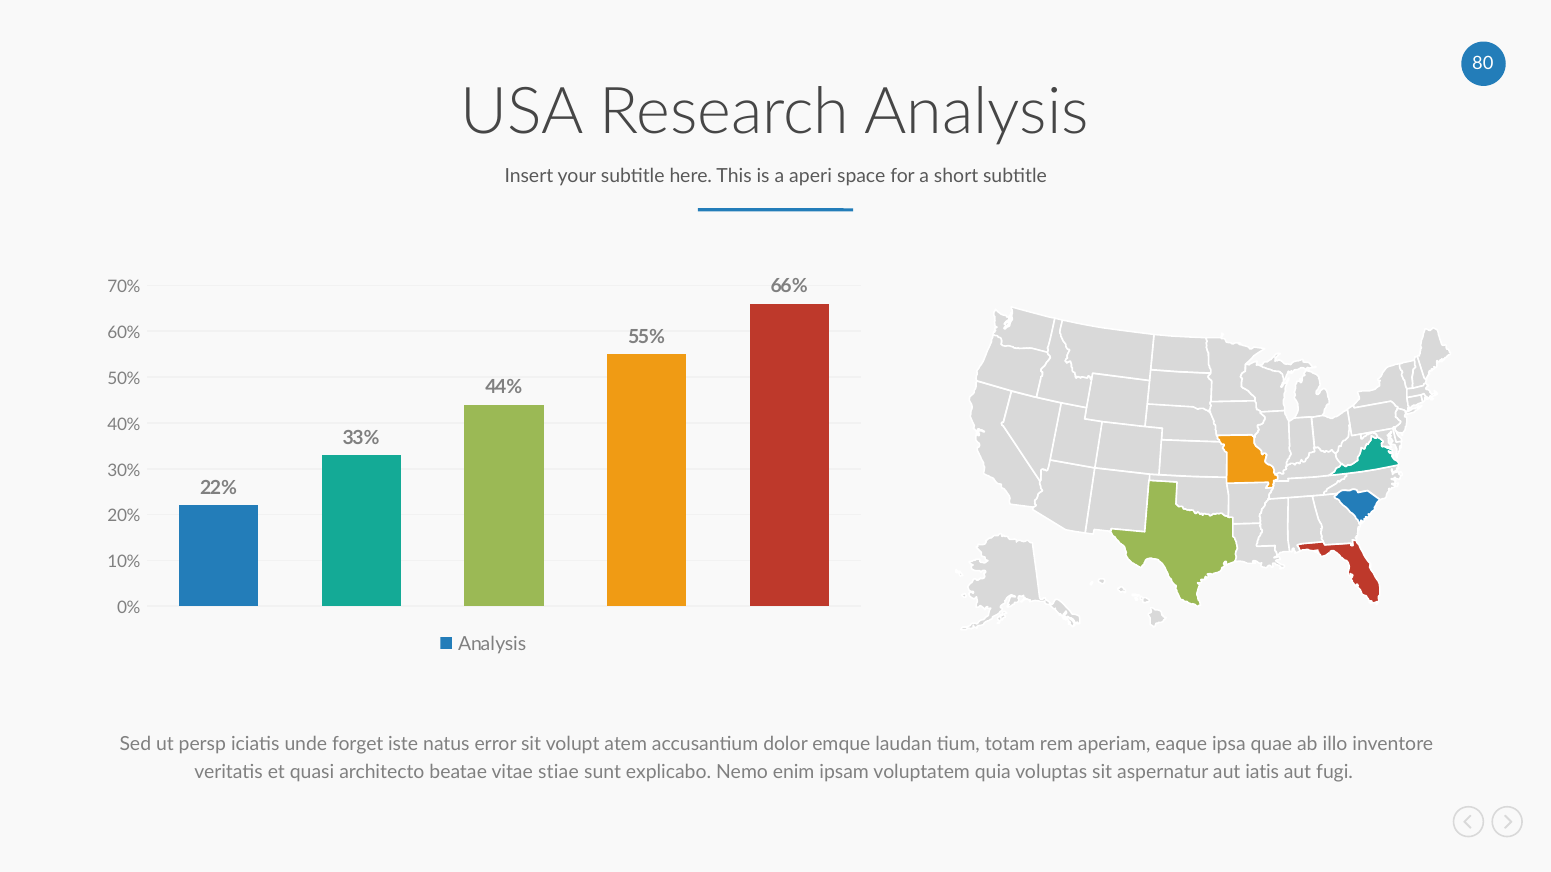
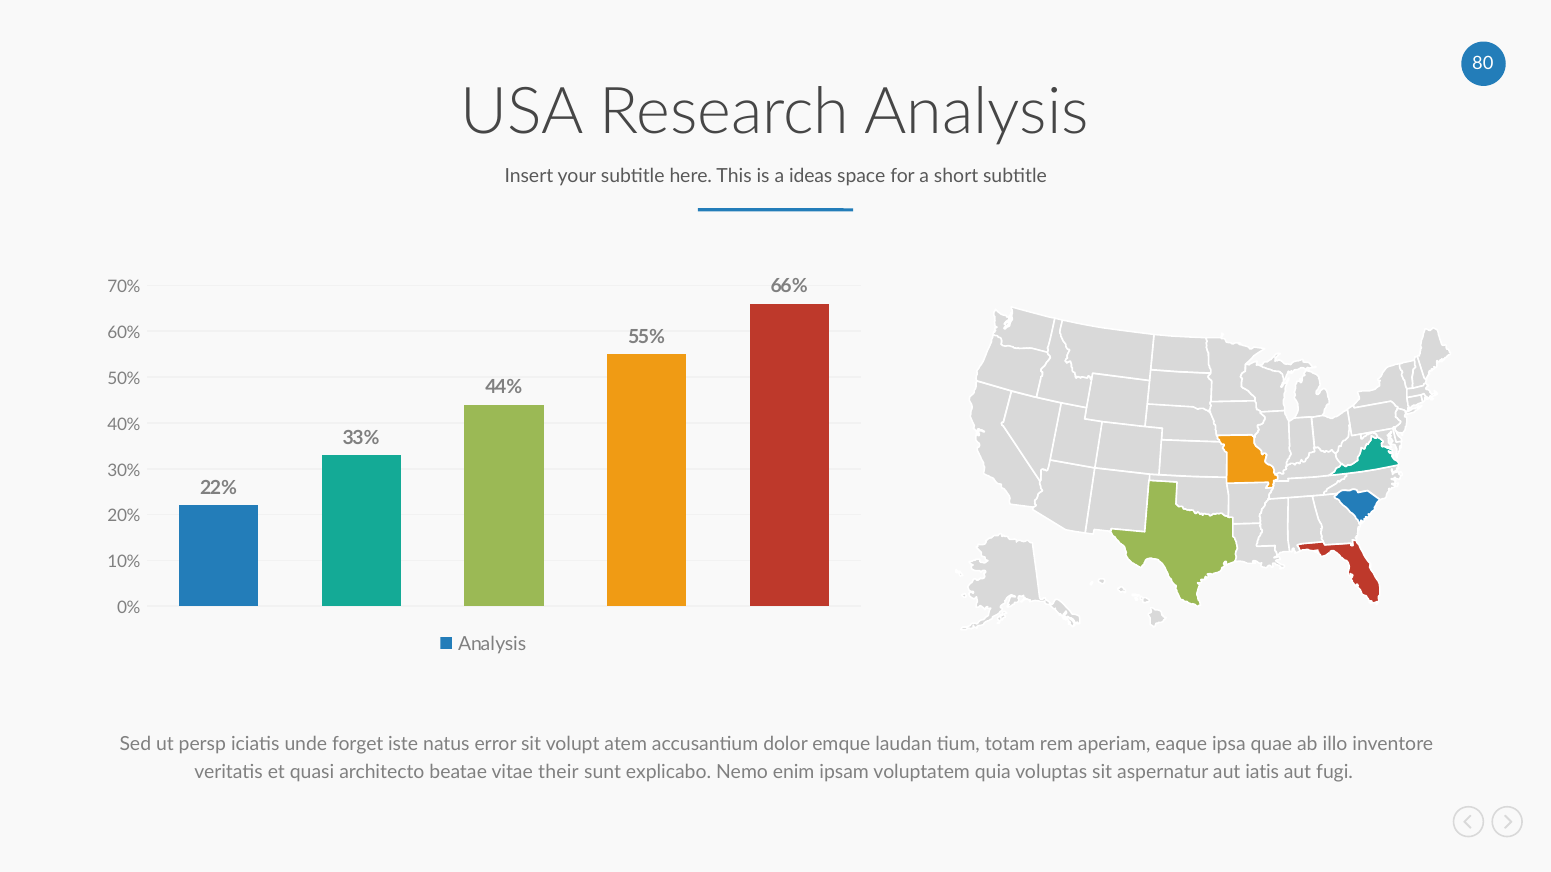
aperi: aperi -> ideas
stiae: stiae -> their
